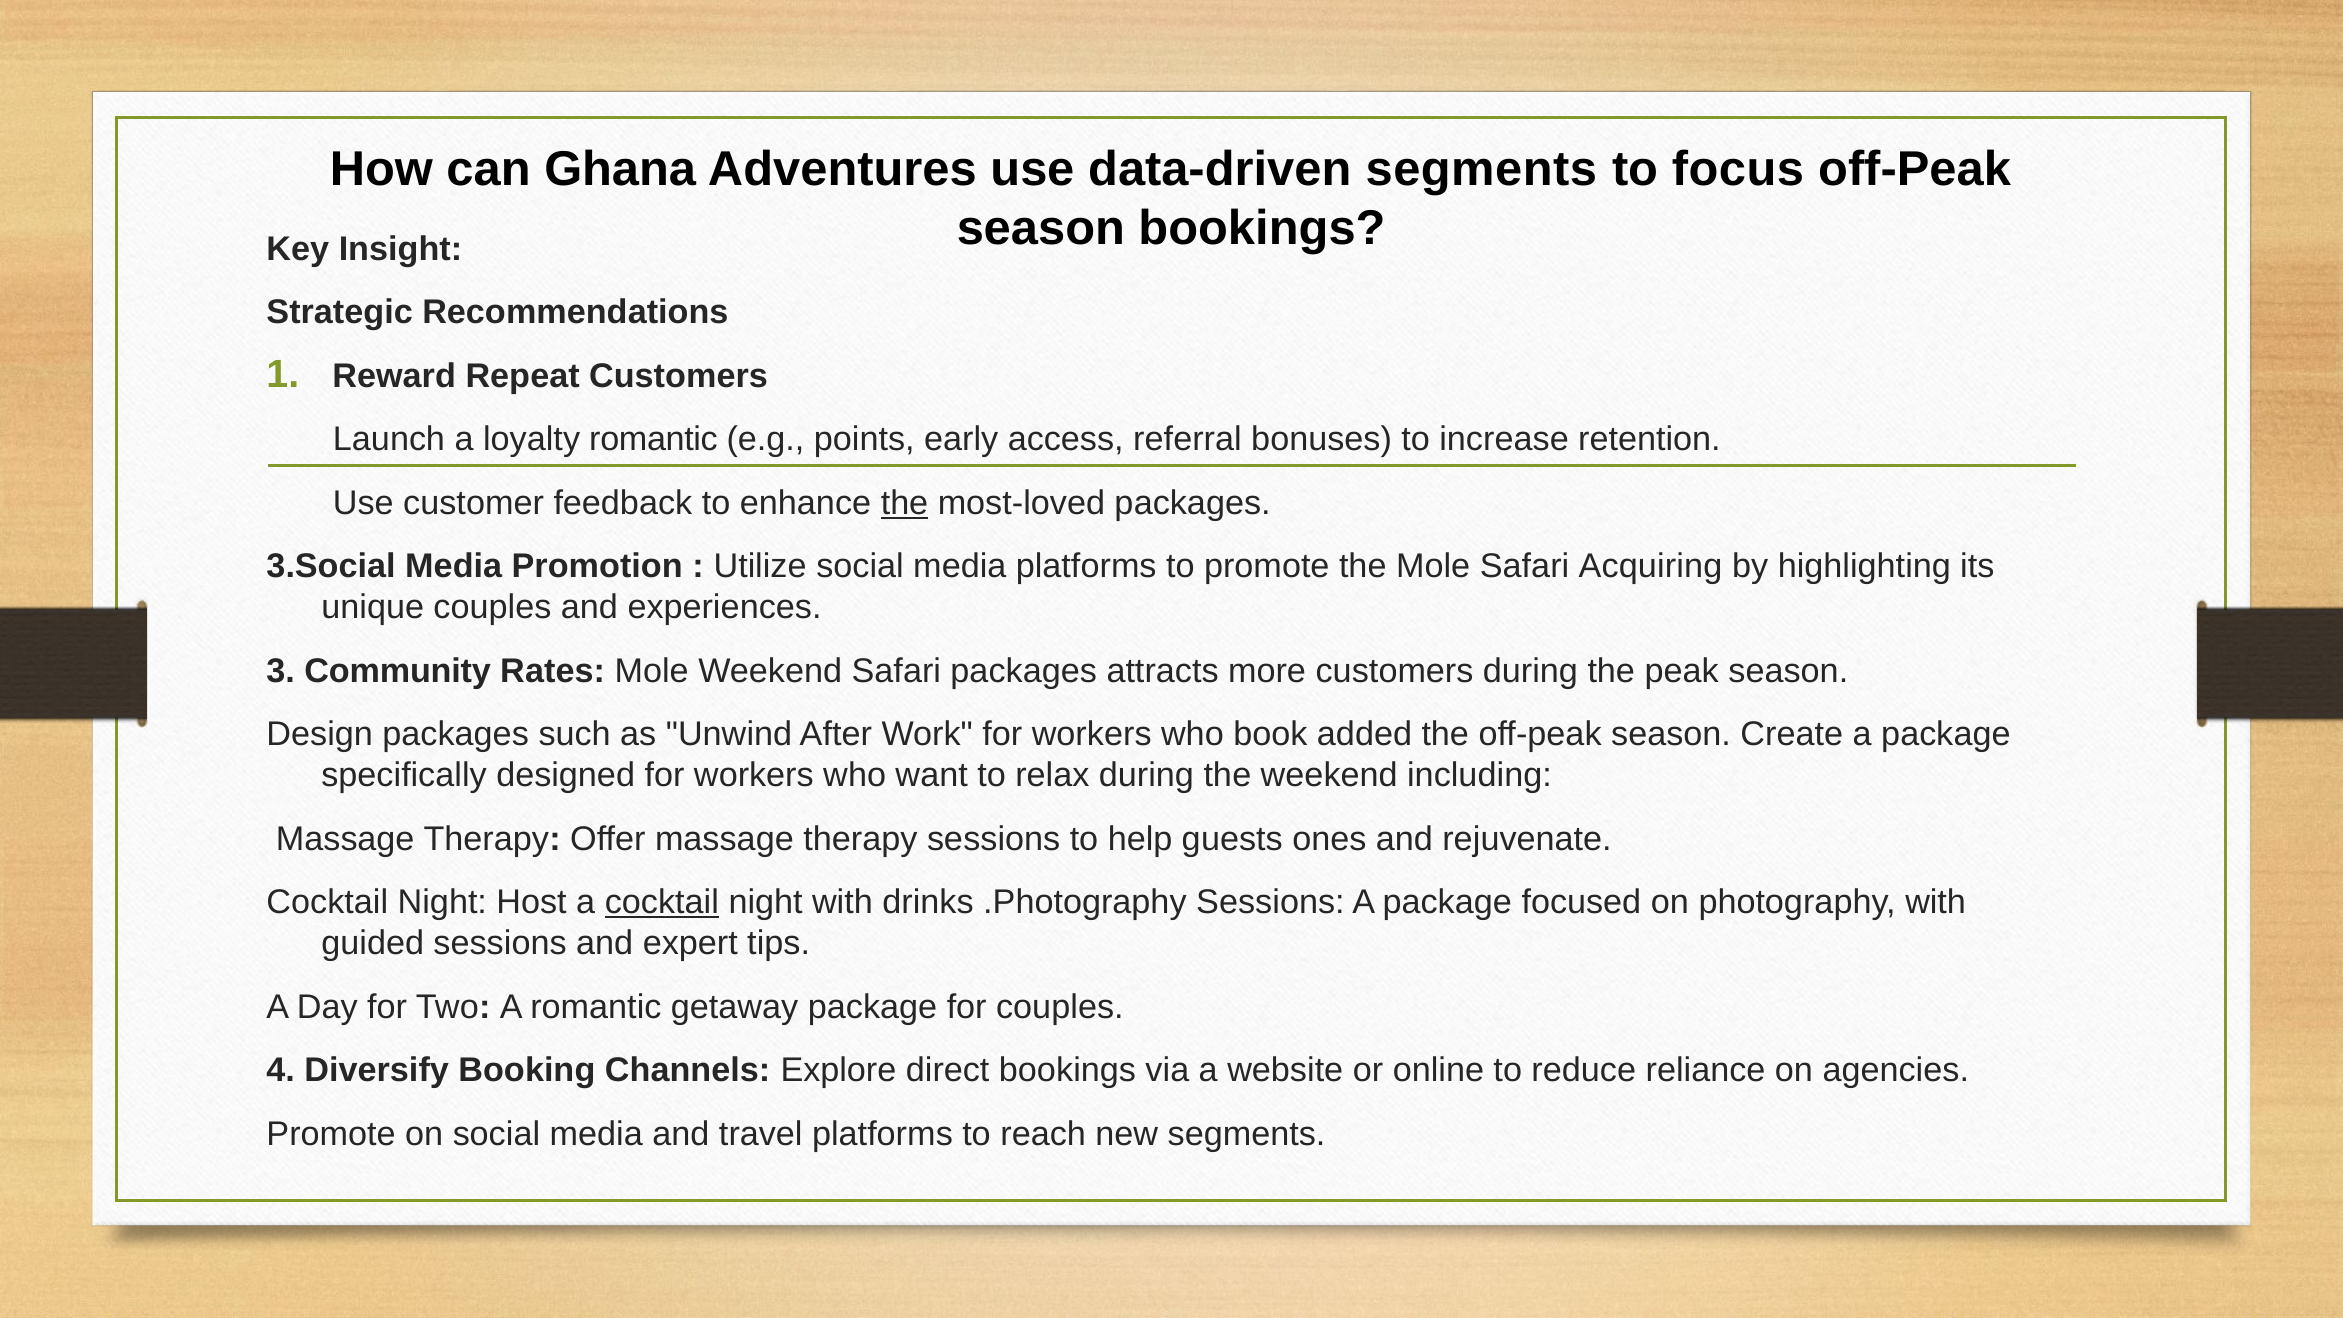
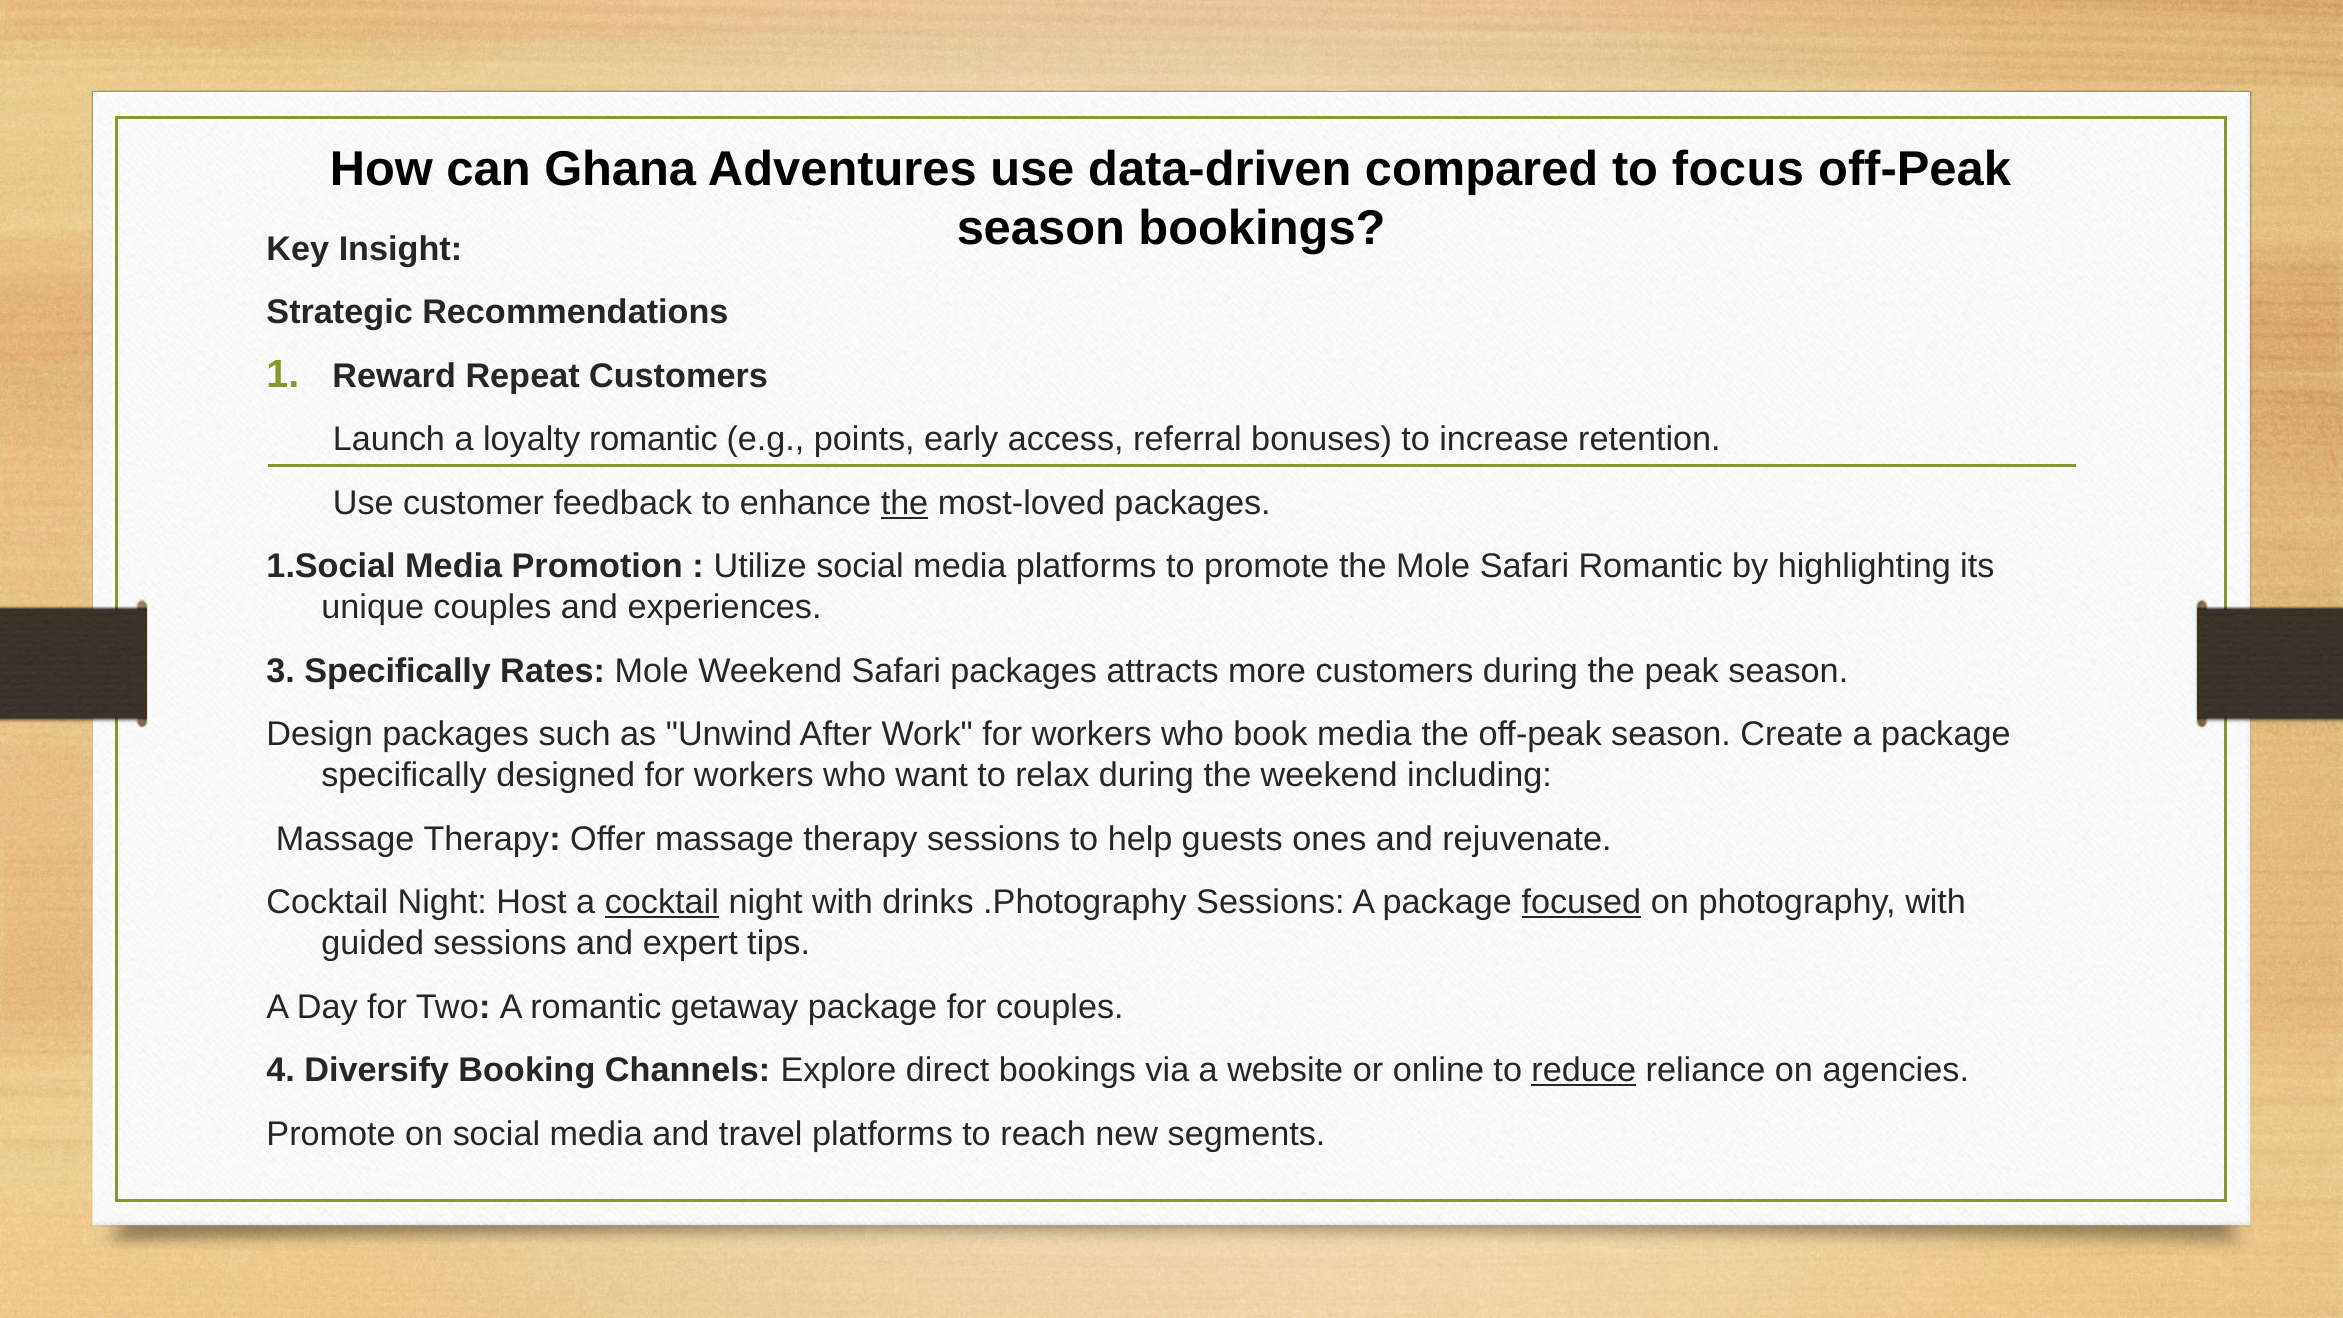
data-driven segments: segments -> compared
3.Social: 3.Social -> 1.Social
Safari Acquiring: Acquiring -> Romantic
3 Community: Community -> Specifically
book added: added -> media
focused underline: none -> present
reduce underline: none -> present
